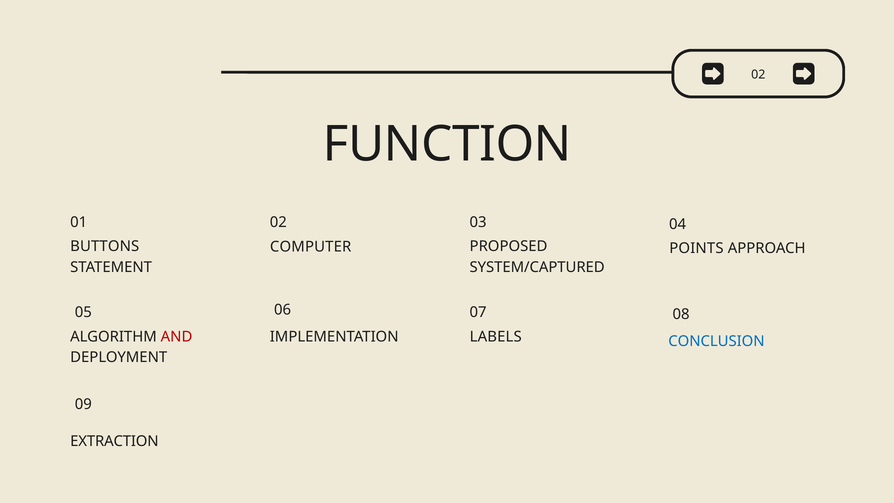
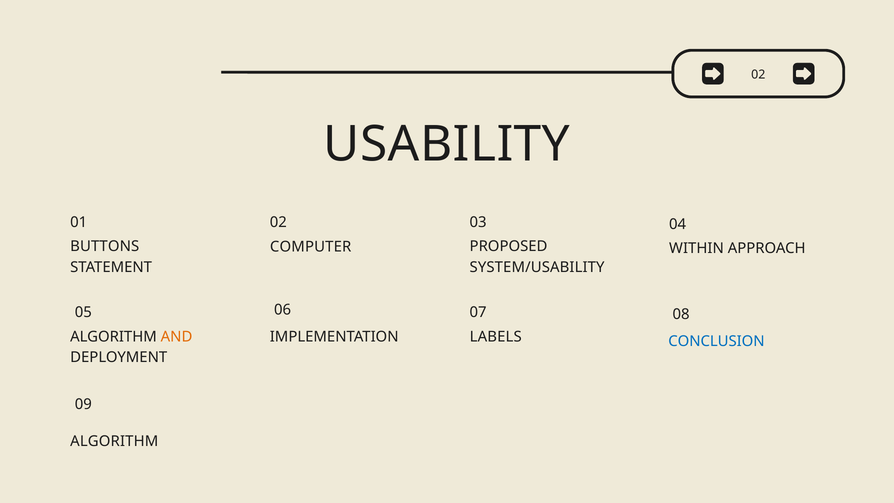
FUNCTION: FUNCTION -> USABILITY
POINTS: POINTS -> WITHIN
SYSTEM/CAPTURED: SYSTEM/CAPTURED -> SYSTEM/USABILITY
AND colour: red -> orange
EXTRACTION at (114, 441): EXTRACTION -> ALGORITHM
